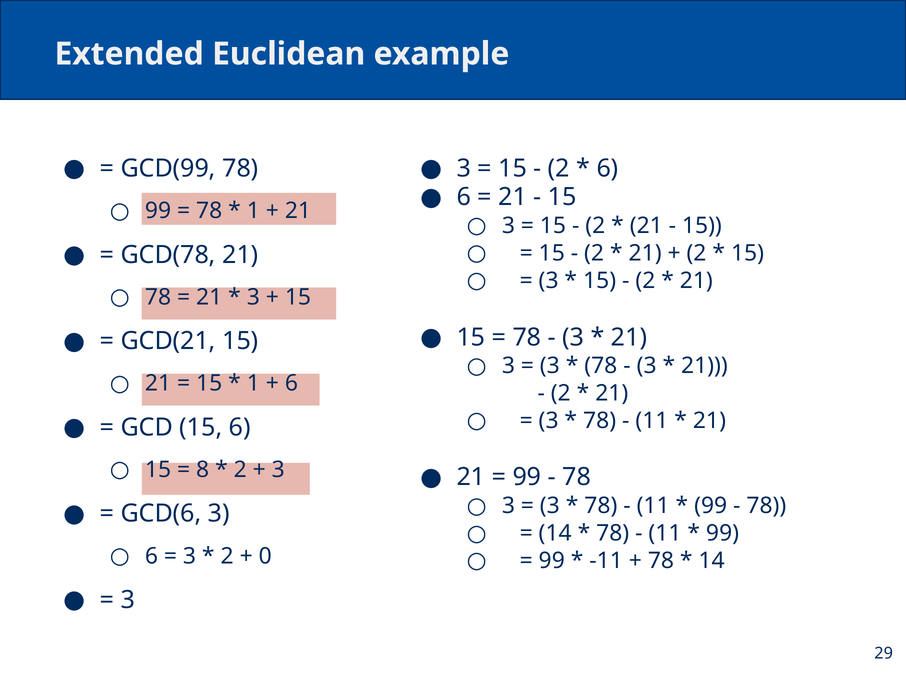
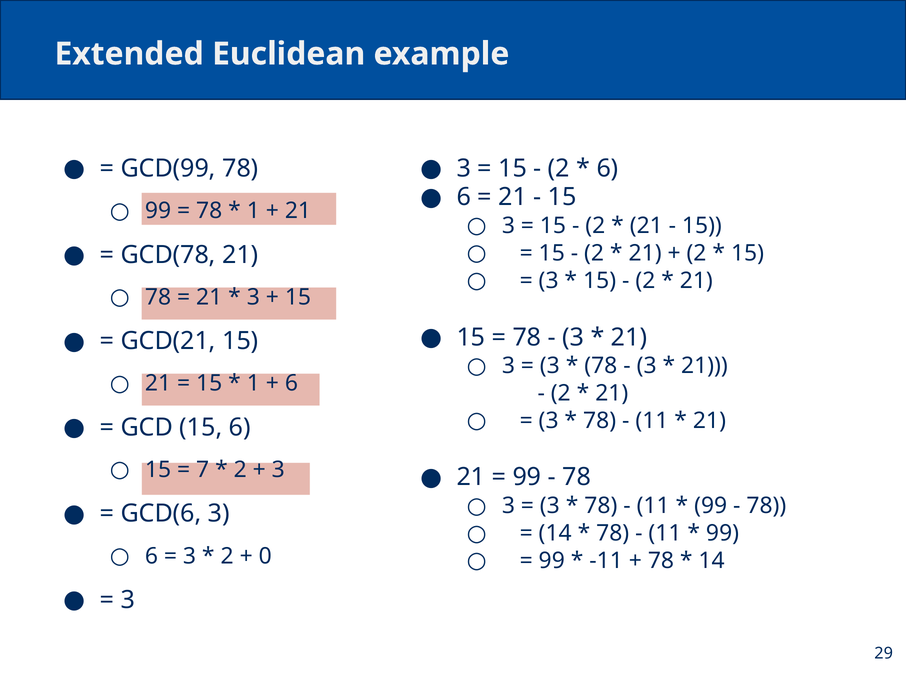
8: 8 -> 7
